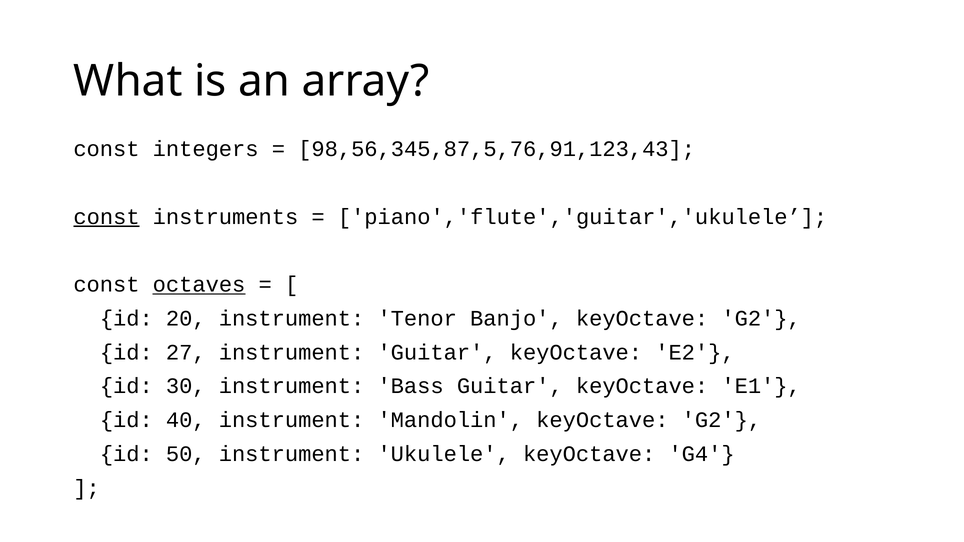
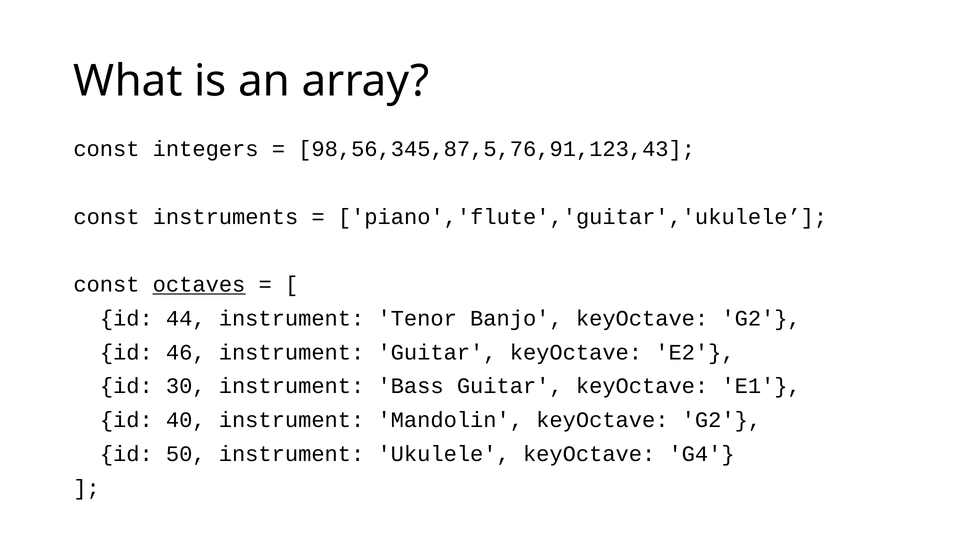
const at (107, 217) underline: present -> none
20: 20 -> 44
27: 27 -> 46
